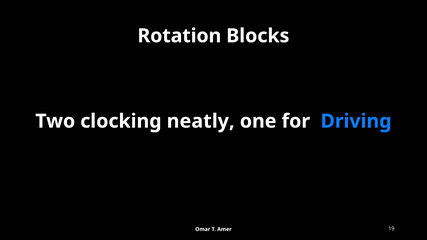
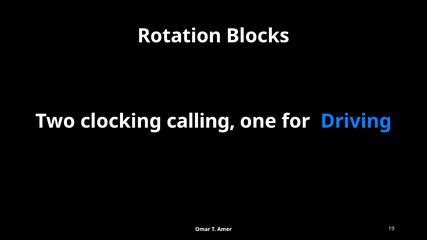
neatly: neatly -> calling
